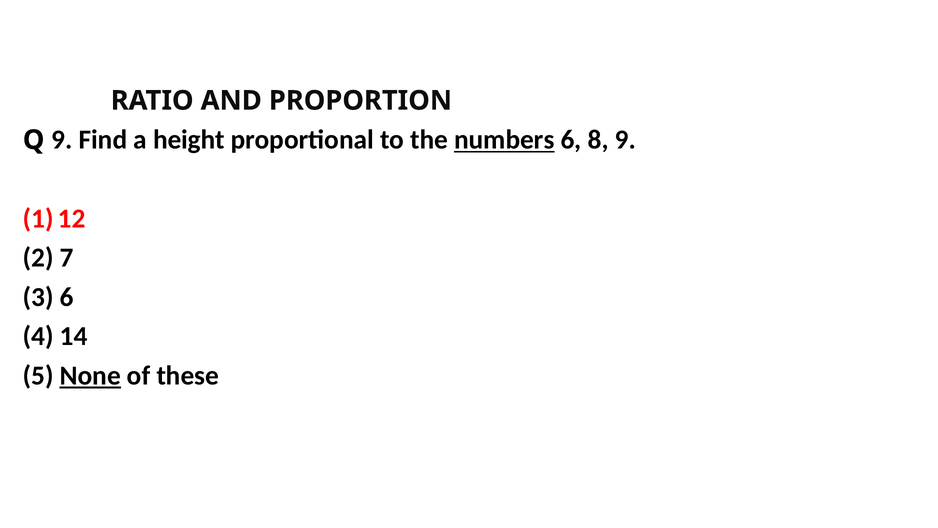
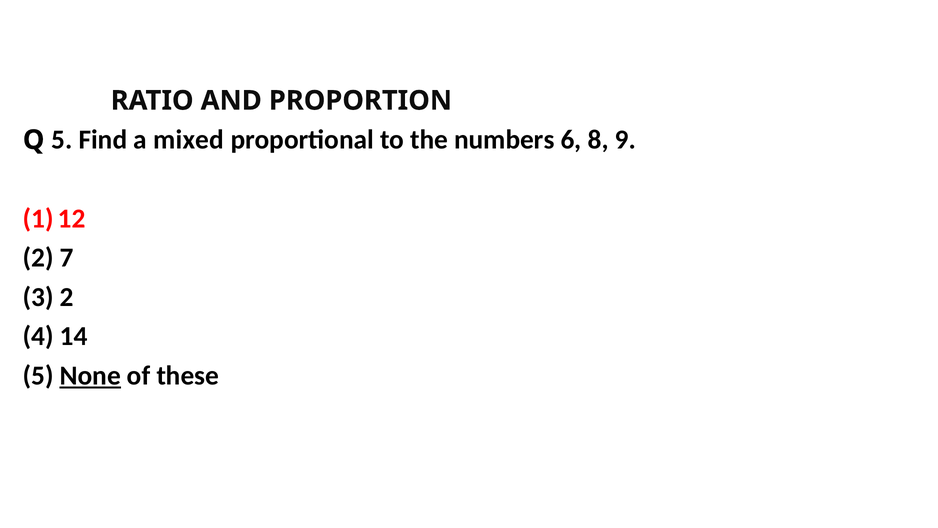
Q 9: 9 -> 5
height: height -> mixed
numbers underline: present -> none
3 6: 6 -> 2
